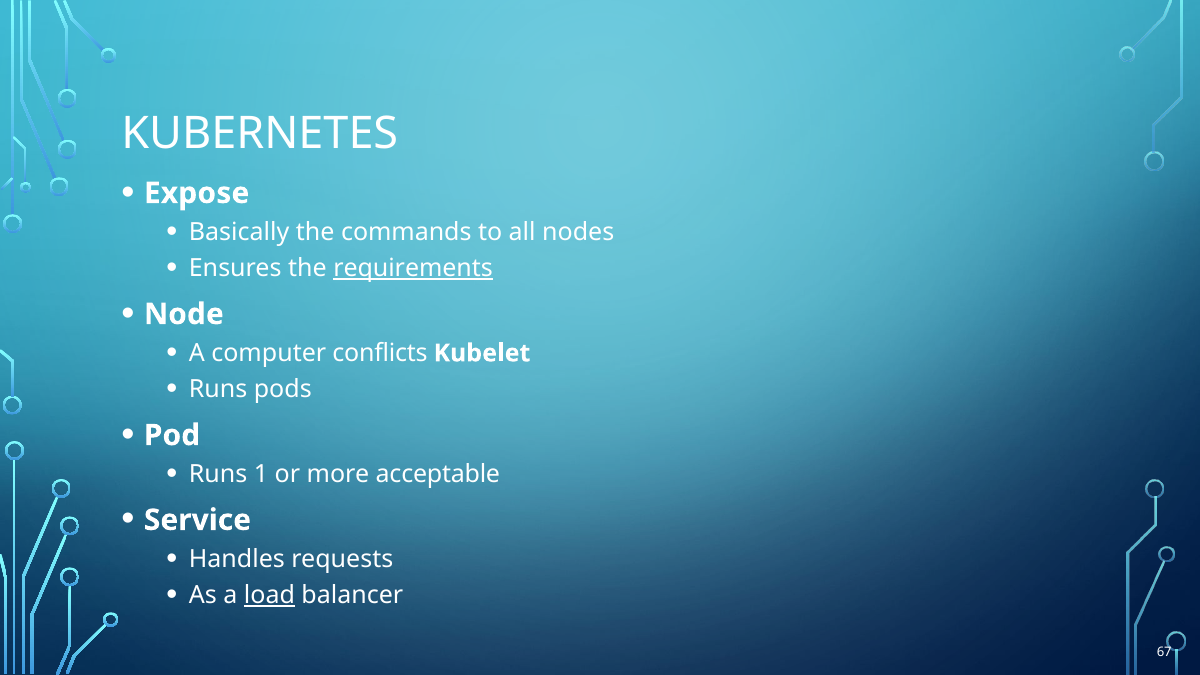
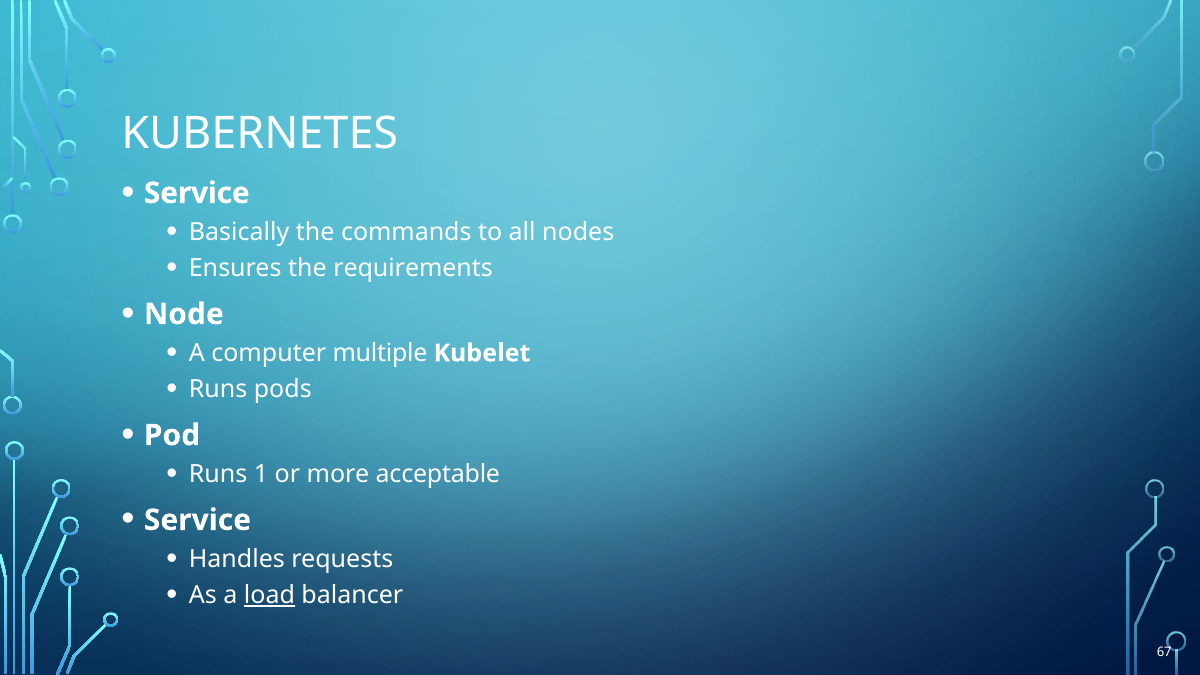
Expose at (197, 193): Expose -> Service
requirements underline: present -> none
conflicts: conflicts -> multiple
